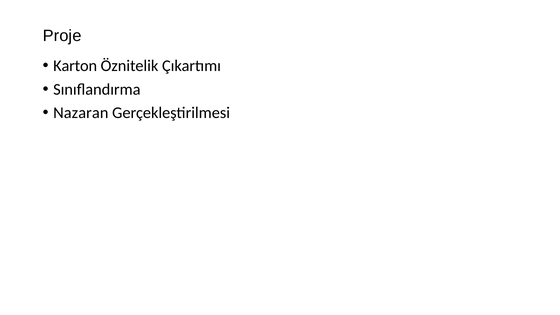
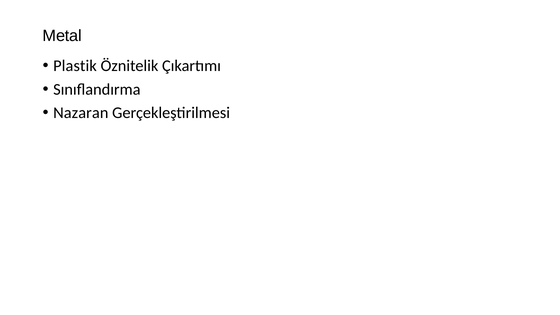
Proje: Proje -> Metal
Karton: Karton -> Plastik
